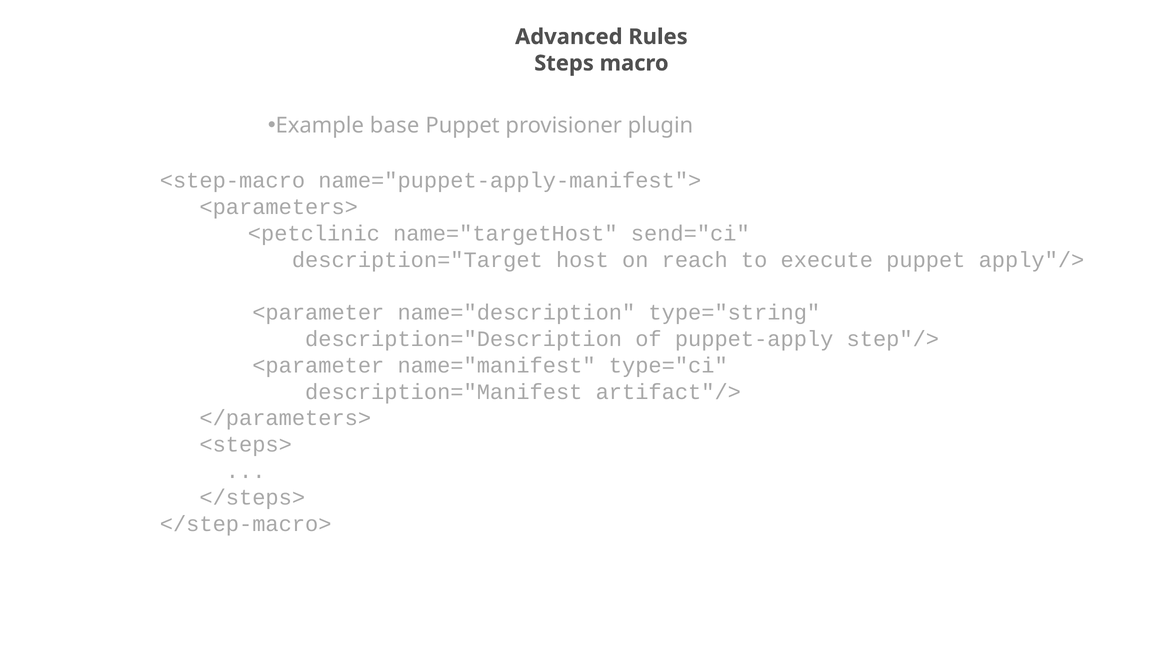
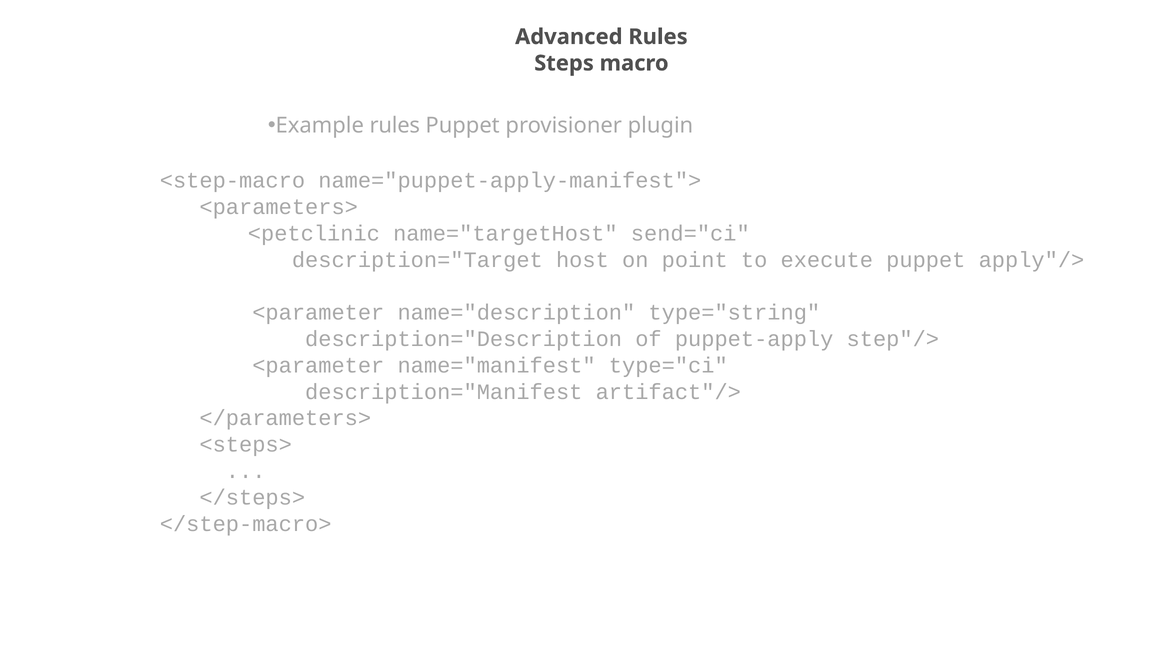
Example base: base -> rules
reach: reach -> point
